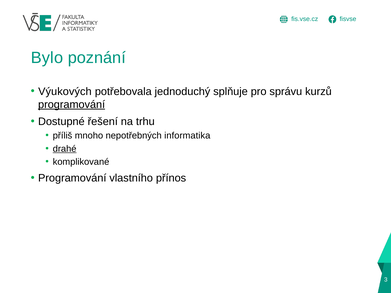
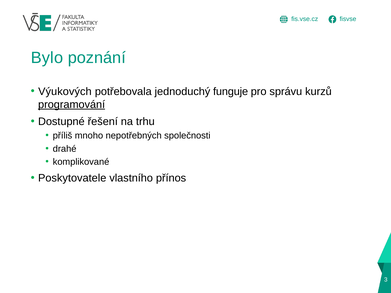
splňuje: splňuje -> funguje
informatika: informatika -> společnosti
drahé underline: present -> none
Programování at (72, 178): Programování -> Poskytovatele
